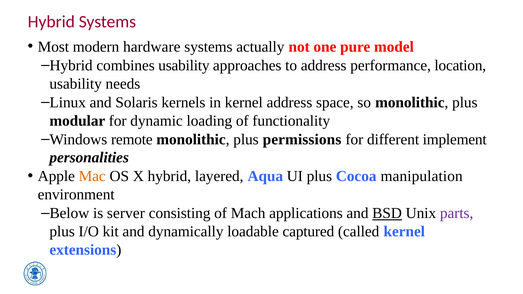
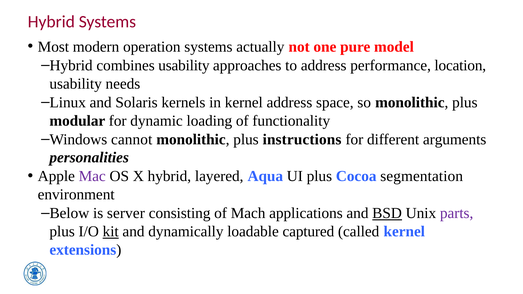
hardware: hardware -> operation
remote: remote -> cannot
permissions: permissions -> instructions
implement: implement -> arguments
Mac colour: orange -> purple
manipulation: manipulation -> segmentation
kit underline: none -> present
